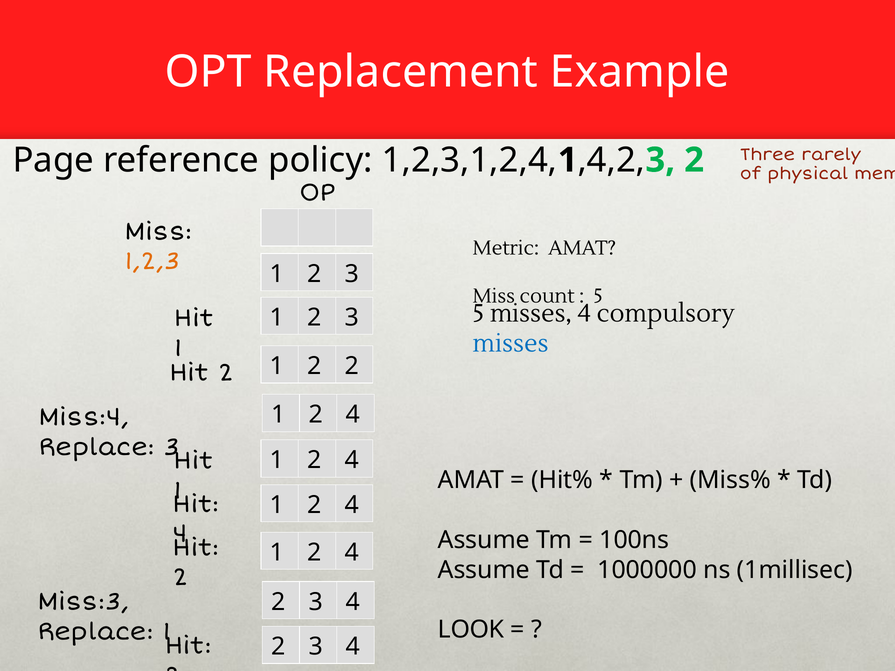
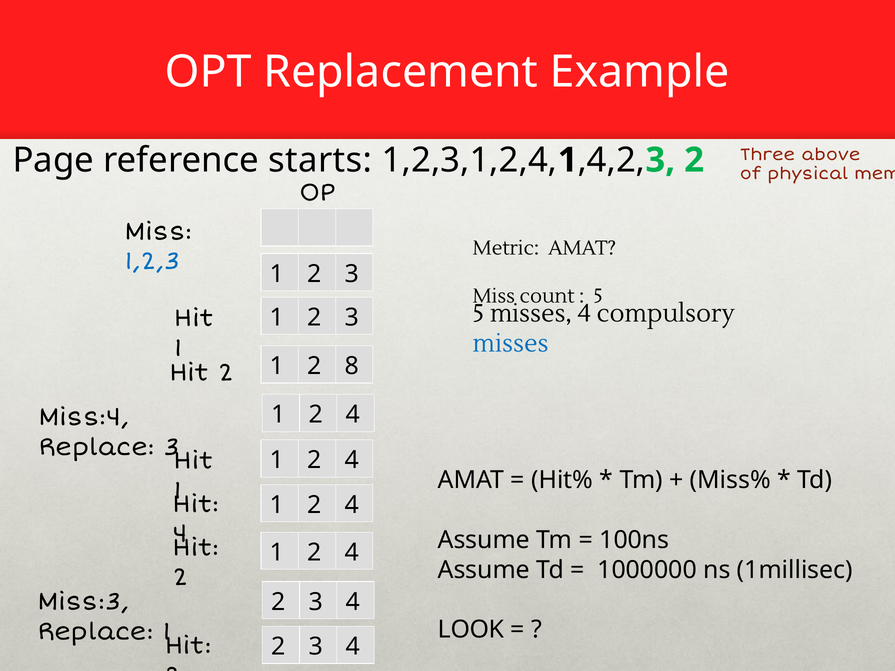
rarely: rarely -> above
policy: policy -> starts
1,2,3 colour: orange -> blue
2 2: 2 -> 8
